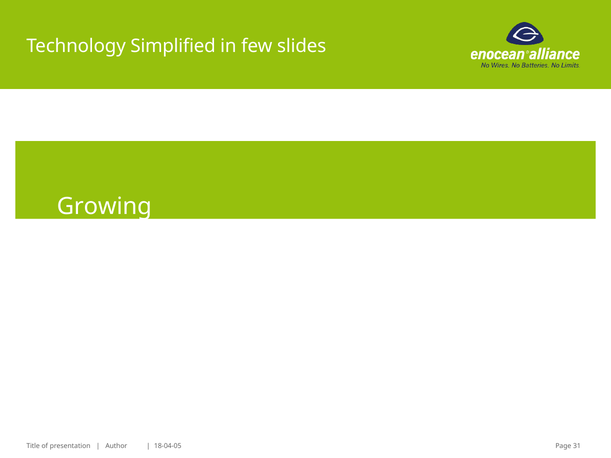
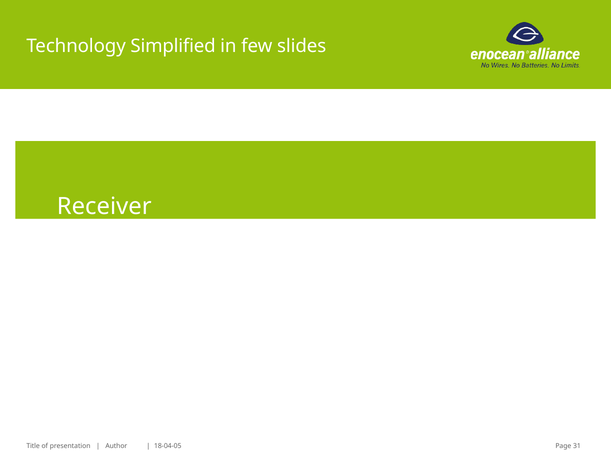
Growing: Growing -> Receiver
